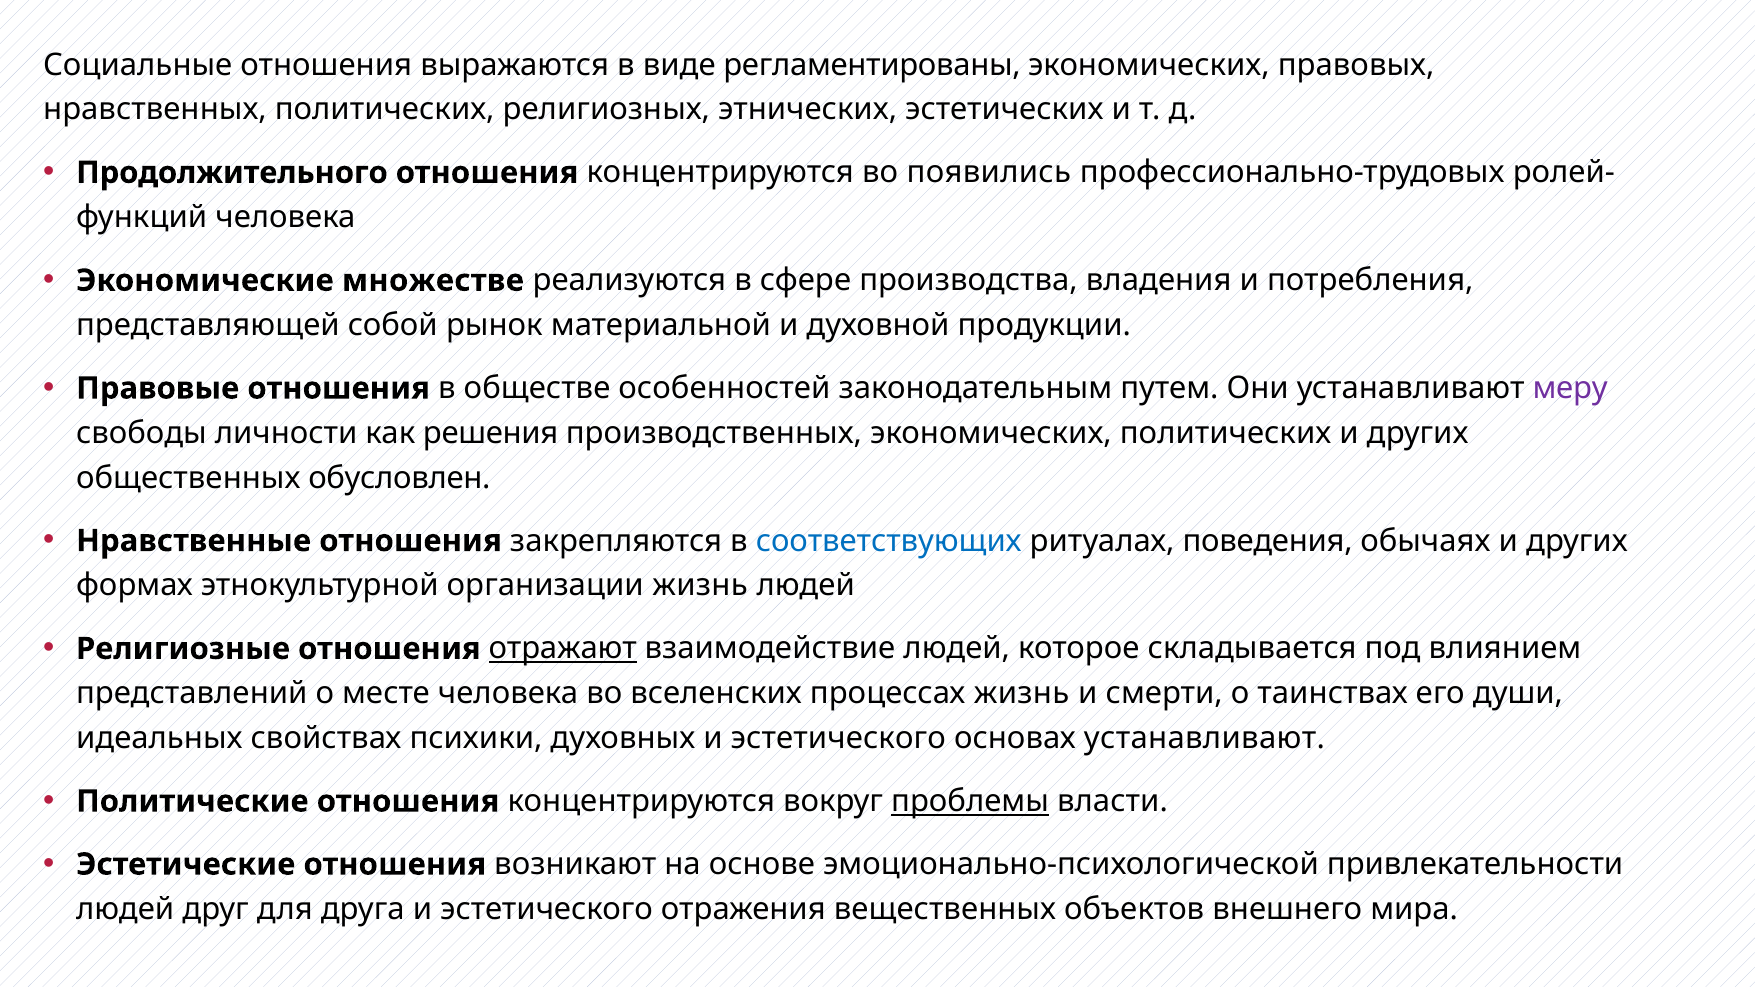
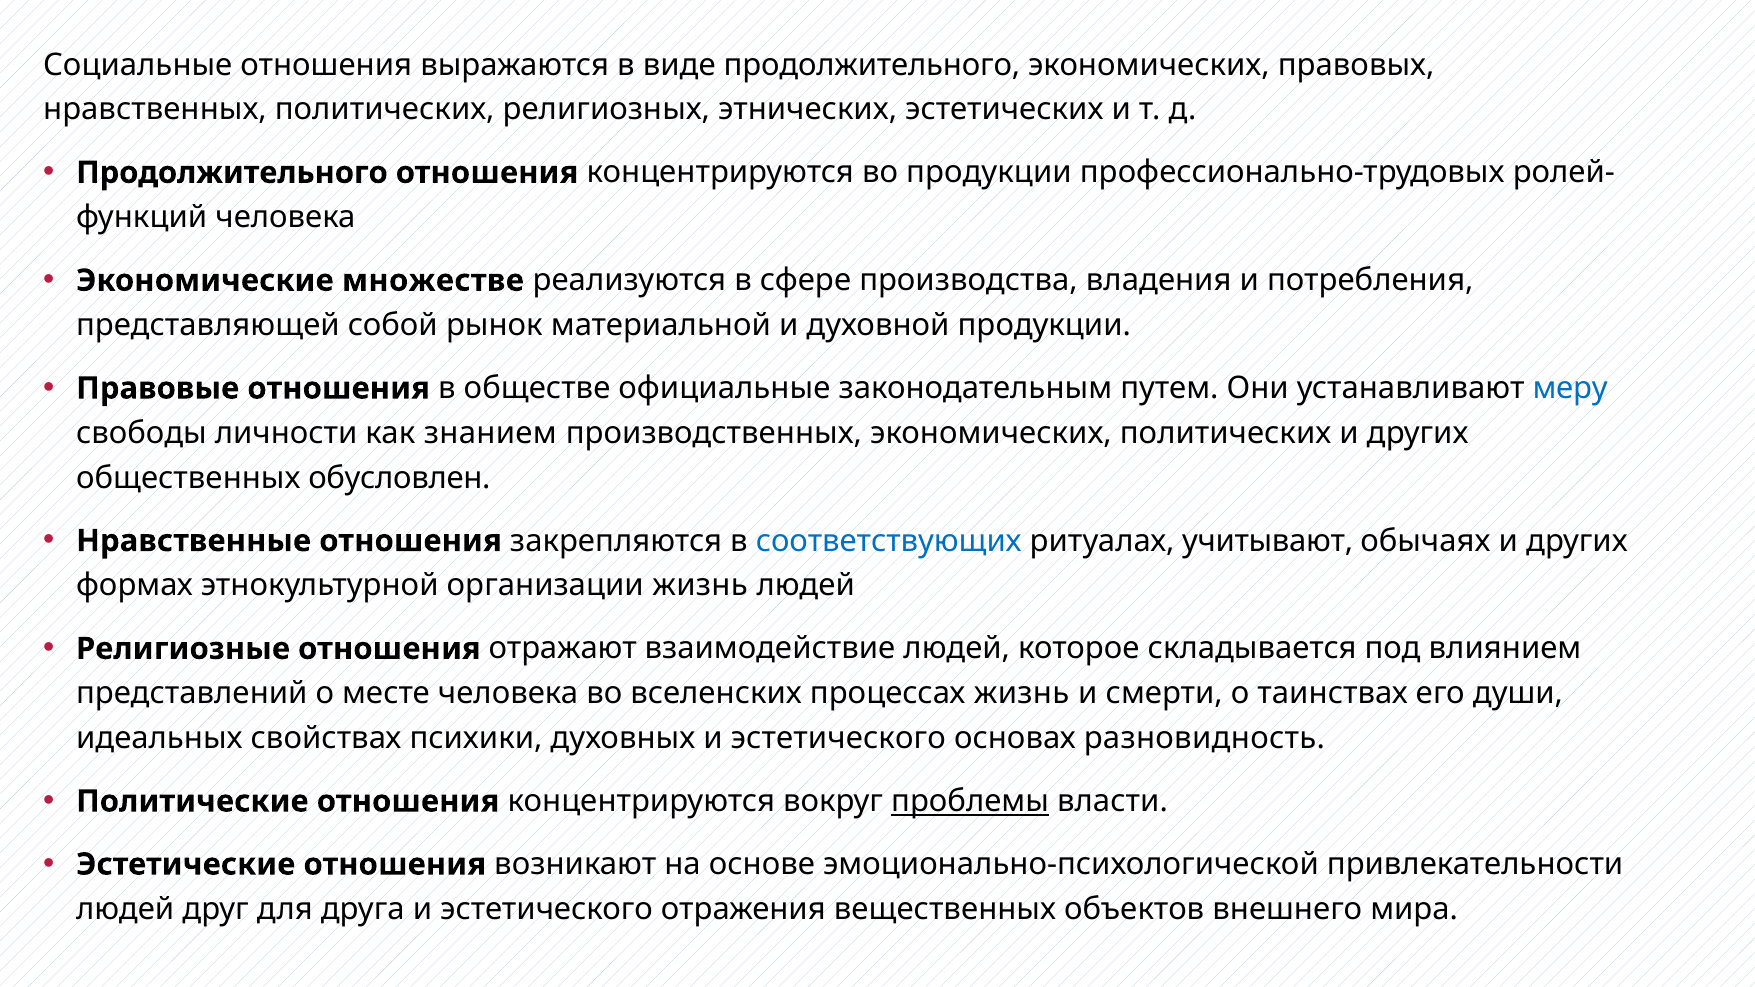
виде регламентированы: регламентированы -> продолжительного
во появились: появились -> продукции
особенностей: особенностей -> официальные
меру colour: purple -> blue
решения: решения -> знанием
поведения: поведения -> учитывают
отражают underline: present -> none
основах устанавливают: устанавливают -> разновидность
